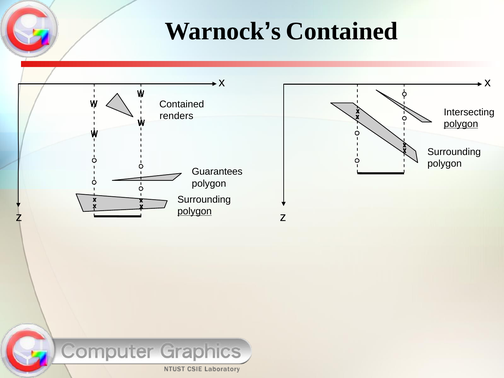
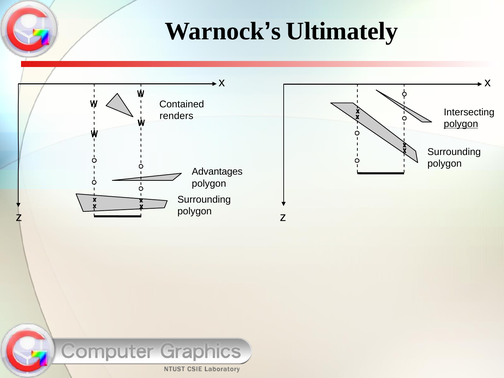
Warnock’s Contained: Contained -> Ultimately
Guarantees: Guarantees -> Advantages
polygon at (195, 211) underline: present -> none
